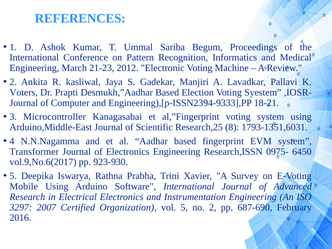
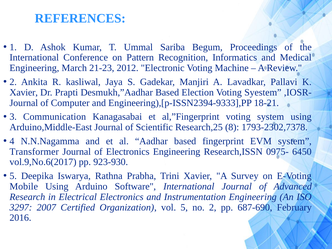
Voters at (24, 92): Voters -> Xavier
Microcontroller: Microcontroller -> Communication
1793-1351,6031: 1793-1351,6031 -> 1793-2302,7378
